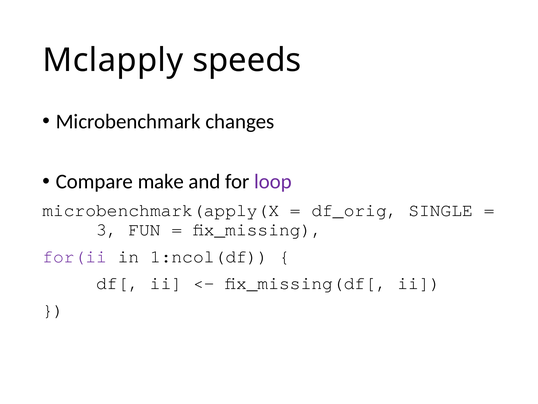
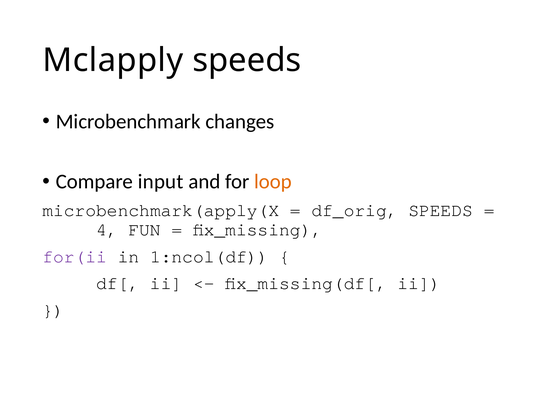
make: make -> input
loop colour: purple -> orange
df_orig SINGLE: SINGLE -> SPEEDS
3: 3 -> 4
